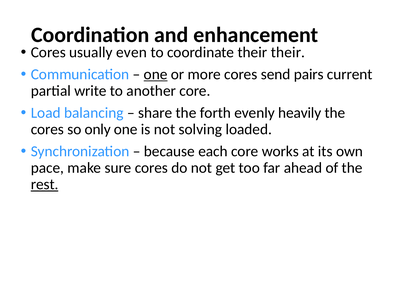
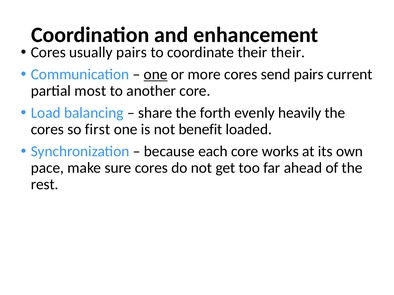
usually even: even -> pairs
write: write -> most
only: only -> first
solving: solving -> benefit
rest underline: present -> none
